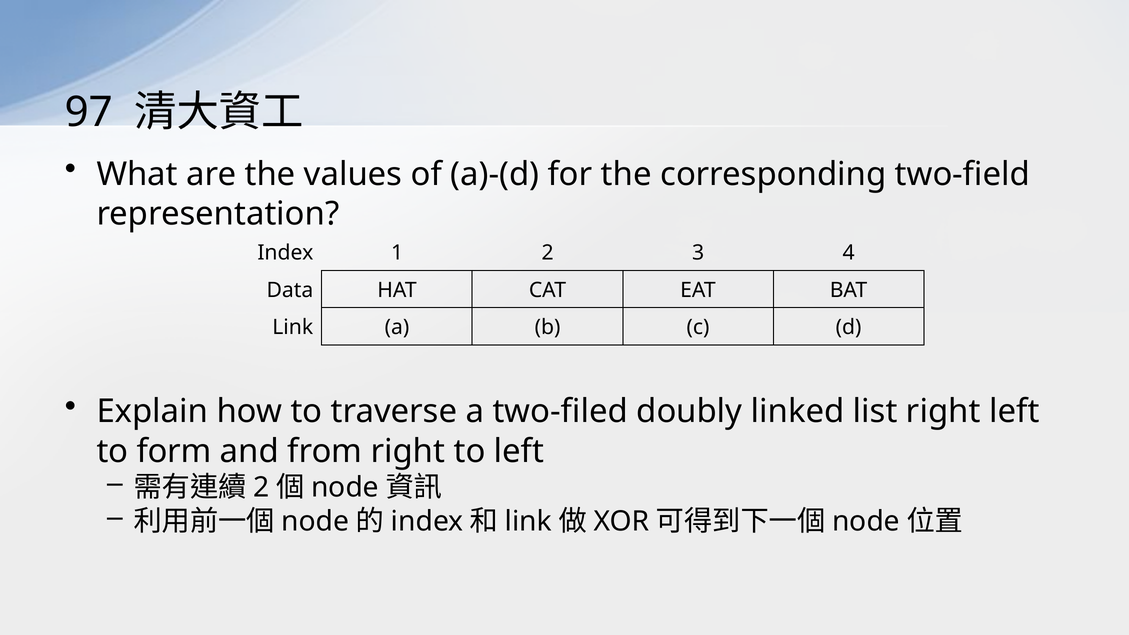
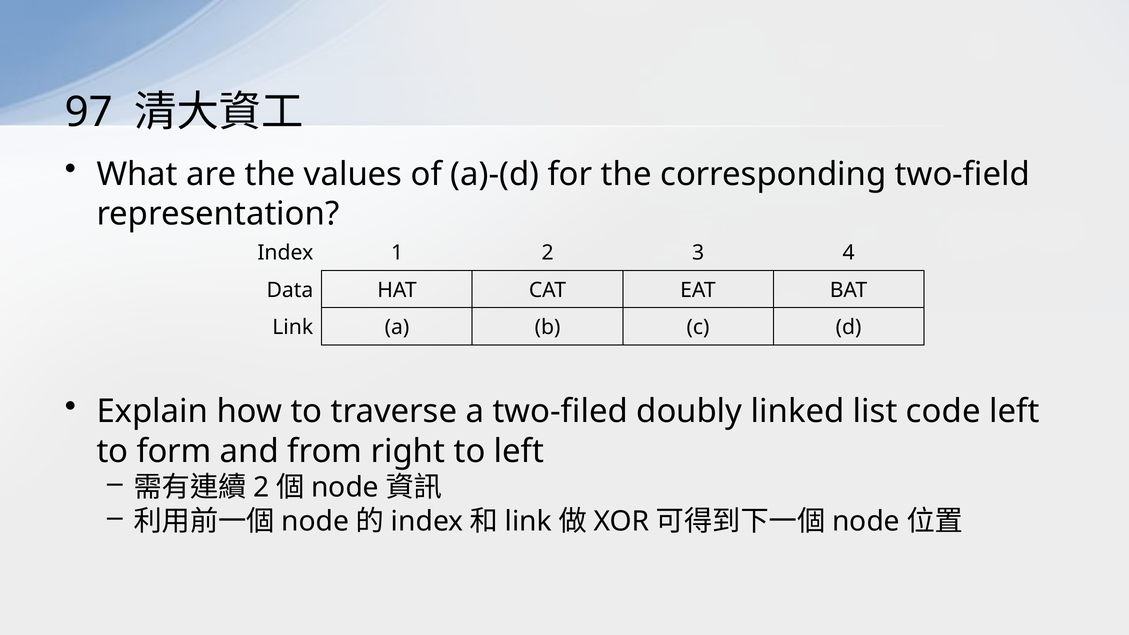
list right: right -> code
